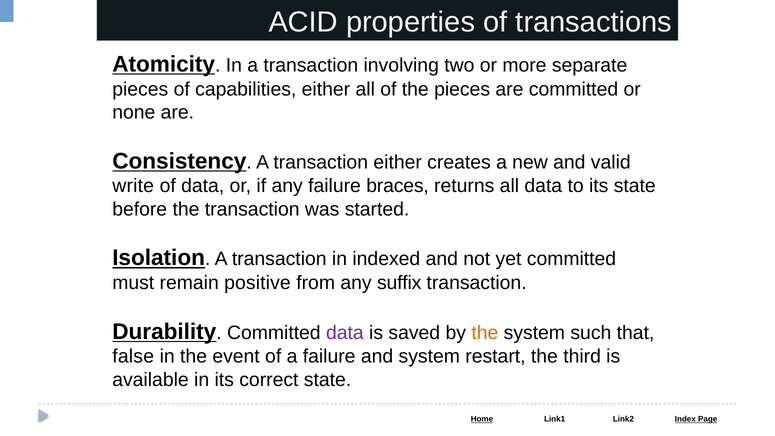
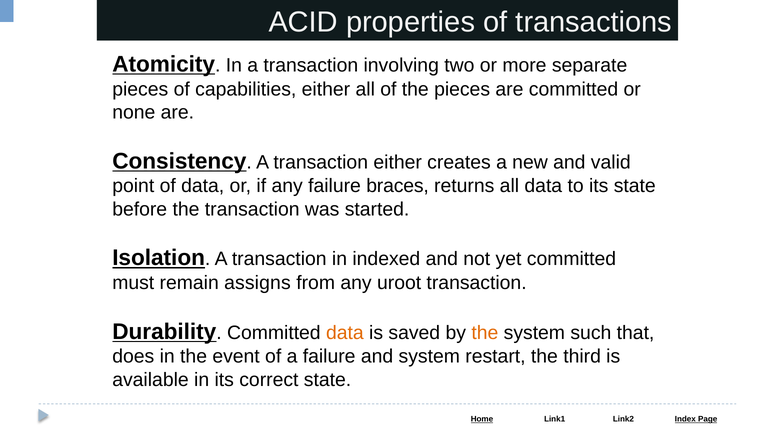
write: write -> point
positive: positive -> assigns
suffix: suffix -> uroot
data at (345, 333) colour: purple -> orange
false: false -> does
